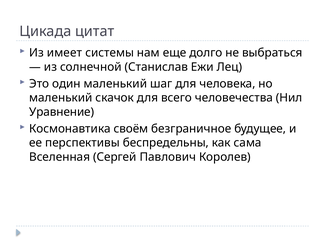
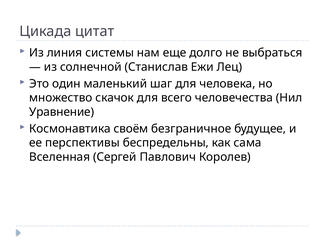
имеет: имеет -> линия
маленький at (61, 98): маленький -> множество
